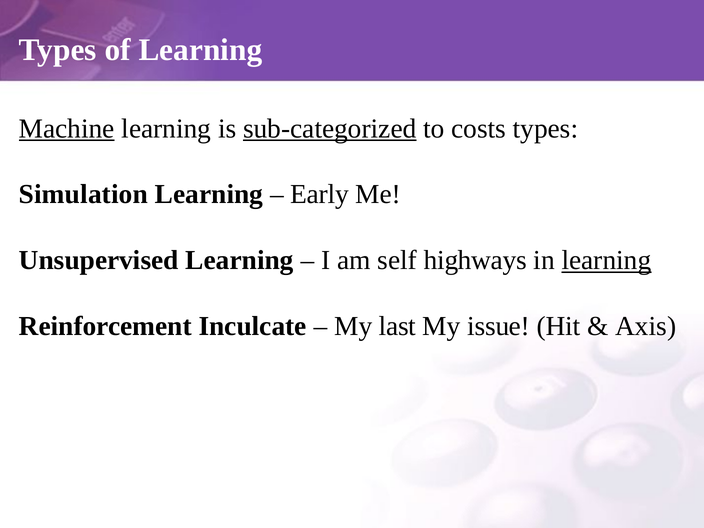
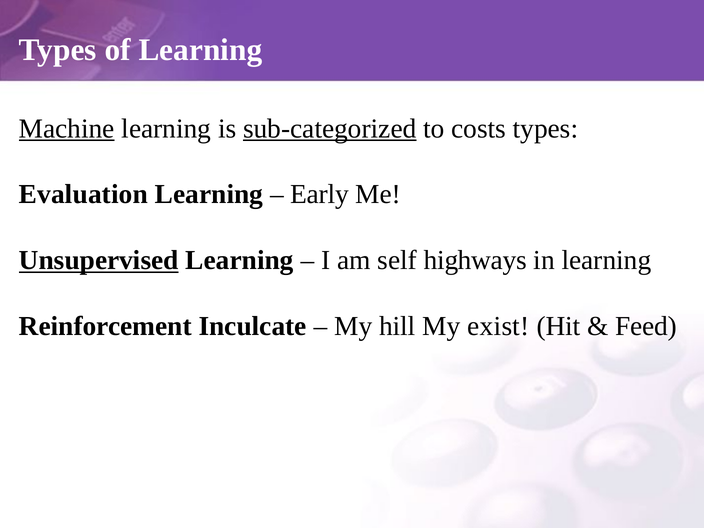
Simulation: Simulation -> Evaluation
Unsupervised underline: none -> present
learning at (606, 261) underline: present -> none
last: last -> hill
issue: issue -> exist
Axis: Axis -> Feed
